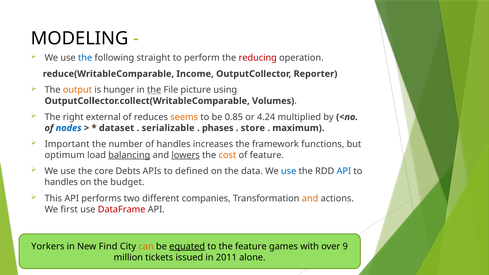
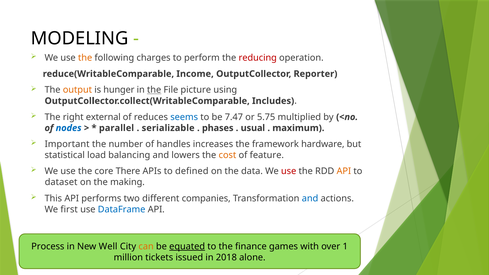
the at (85, 58) colour: blue -> orange
straight: straight -> charges
Volumes: Volumes -> Includes
seems colour: orange -> blue
0.85: 0.85 -> 7.47
4.24: 4.24 -> 5.75
dataset: dataset -> parallel
store: store -> usual
functions: functions -> hardware
optimum: optimum -> statistical
balancing underline: present -> none
lowers underline: present -> none
Debts: Debts -> There
use at (289, 171) colour: blue -> red
API at (344, 171) colour: blue -> orange
handles at (61, 182): handles -> dataset
budget: budget -> making
and at (310, 198) colour: orange -> blue
DataFrame colour: red -> blue
Yorkers: Yorkers -> Process
Find: Find -> Well
the feature: feature -> finance
9: 9 -> 1
2011: 2011 -> 2018
